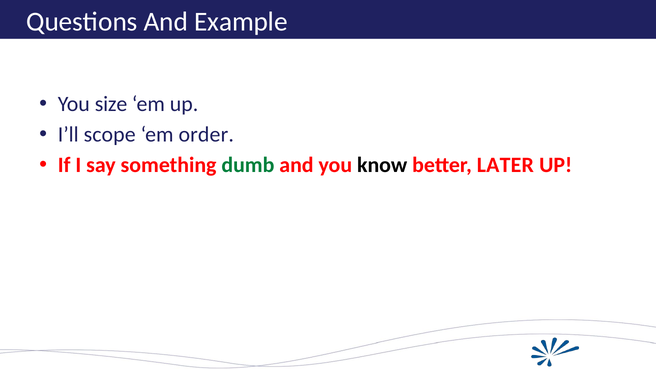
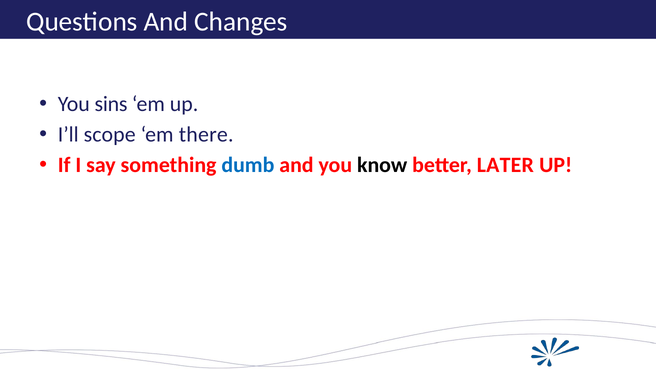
Example: Example -> Changes
size: size -> sins
order: order -> there
dumb colour: green -> blue
